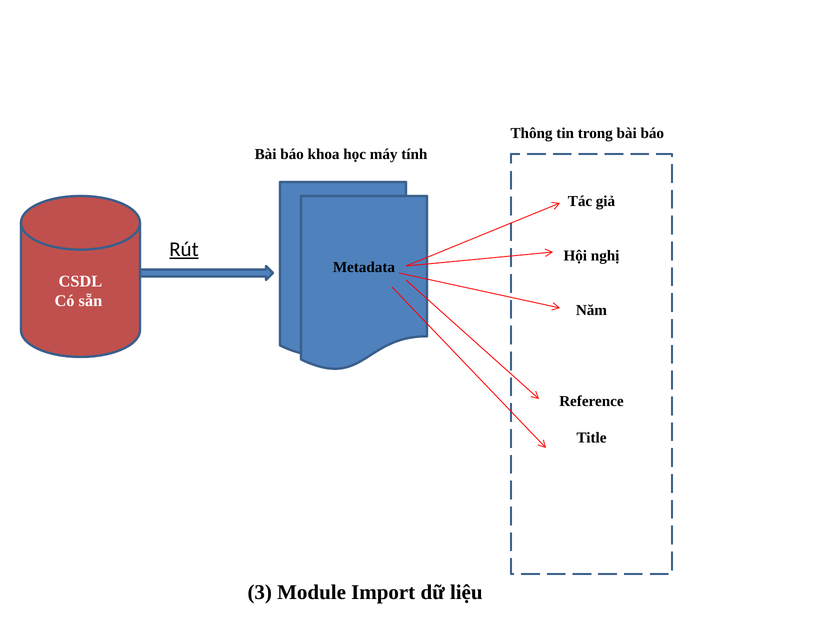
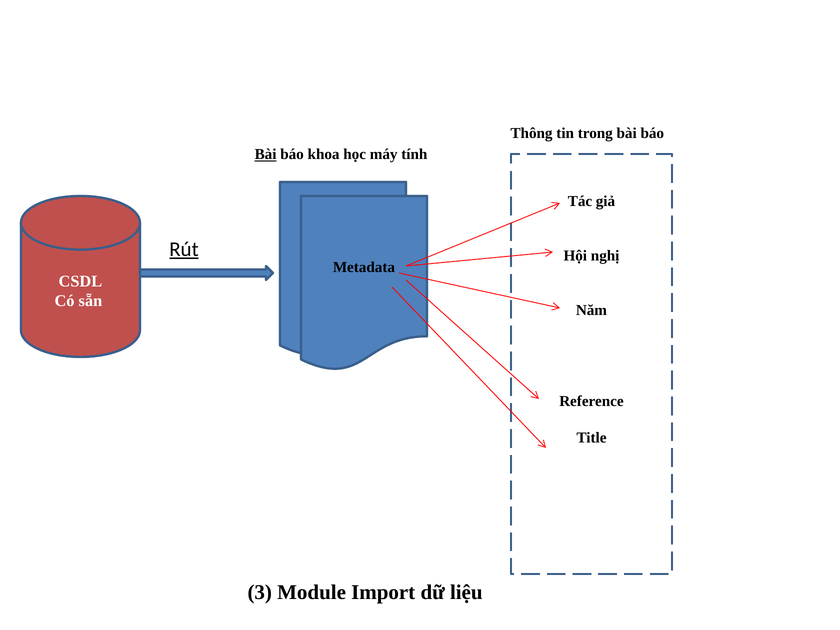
Bài at (266, 154) underline: none -> present
